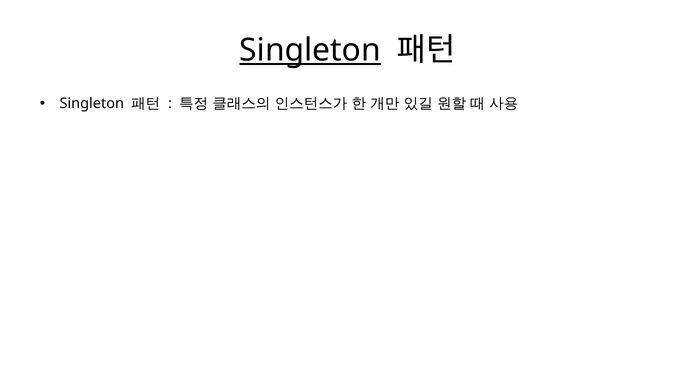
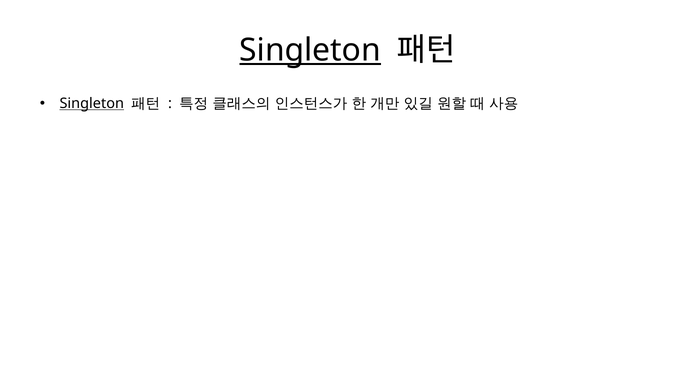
Singleton at (92, 104) underline: none -> present
